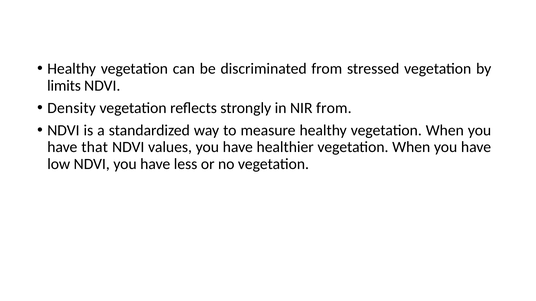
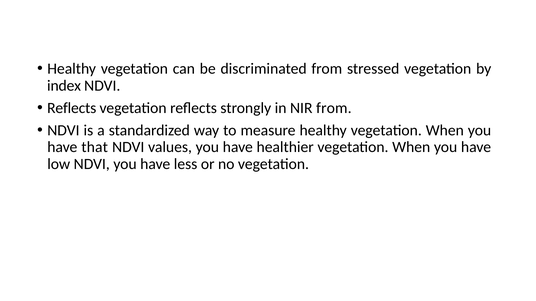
limits: limits -> index
Density at (72, 108): Density -> Reflects
